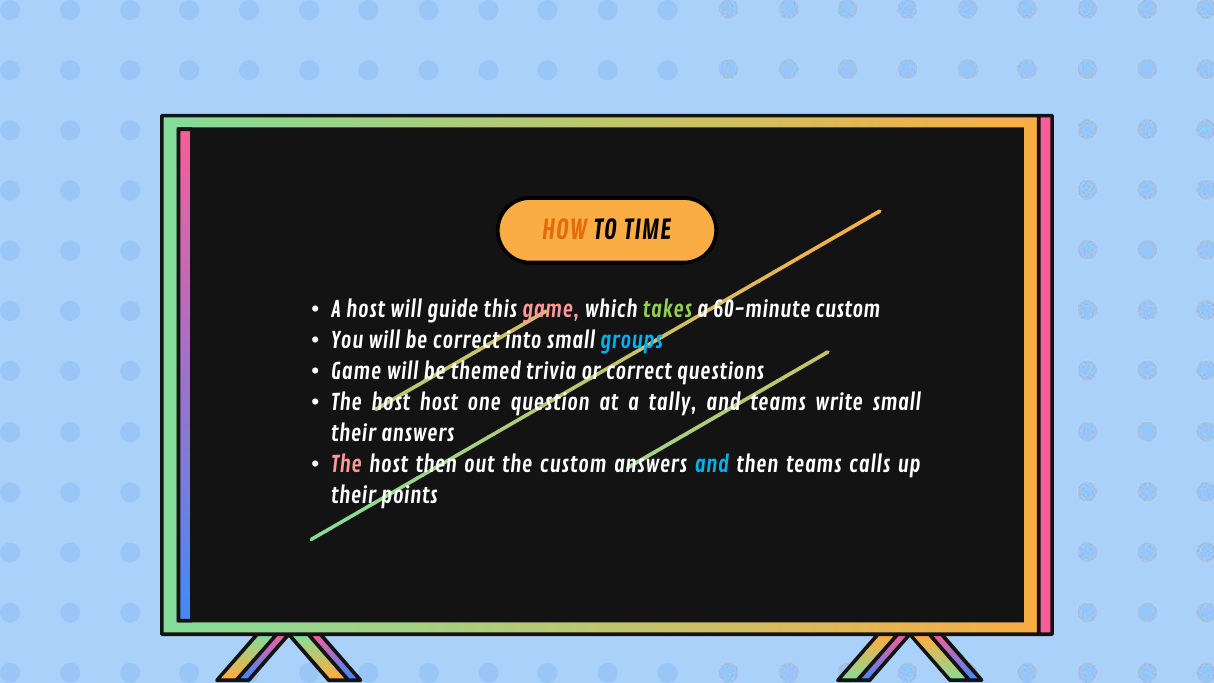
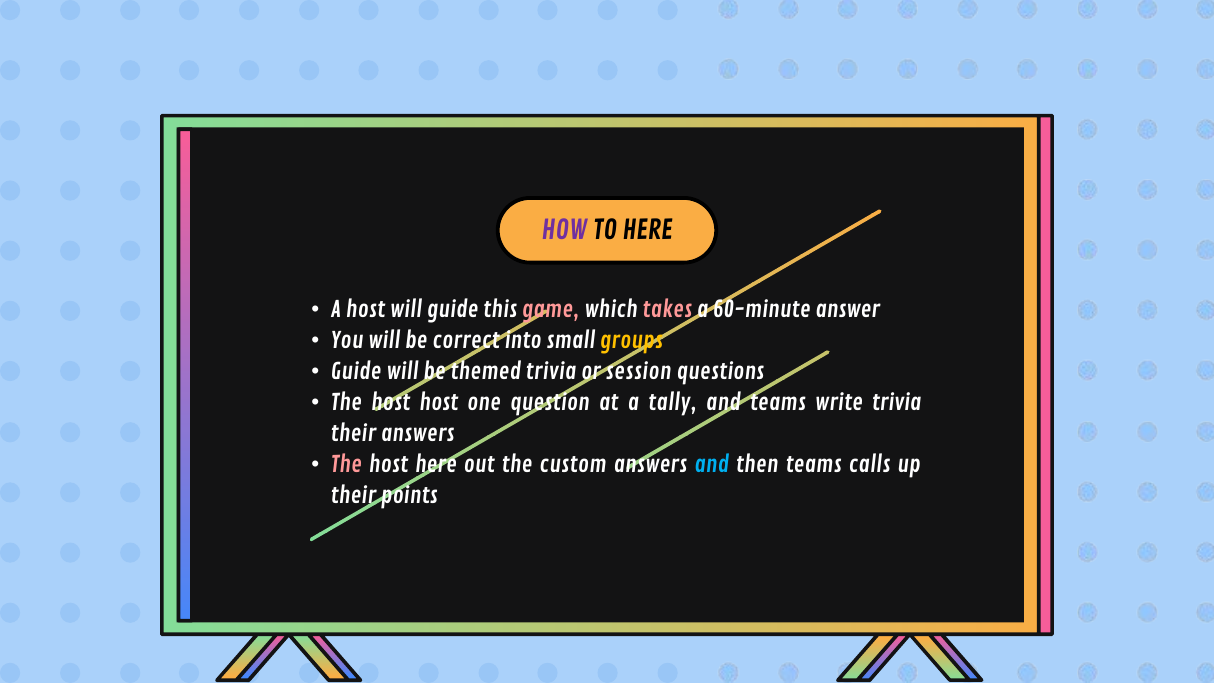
HOW colour: orange -> purple
TO TIME: TIME -> HERE
takes colour: light green -> pink
60-minute custom: custom -> answer
groups colour: light blue -> yellow
Game at (356, 372): Game -> Guide
or correct: correct -> session
write small: small -> trivia
host then: then -> here
